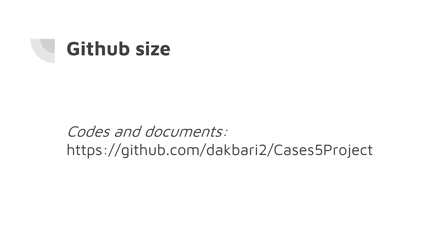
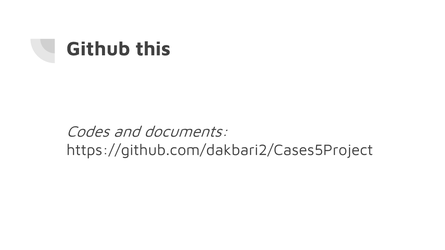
size: size -> this
